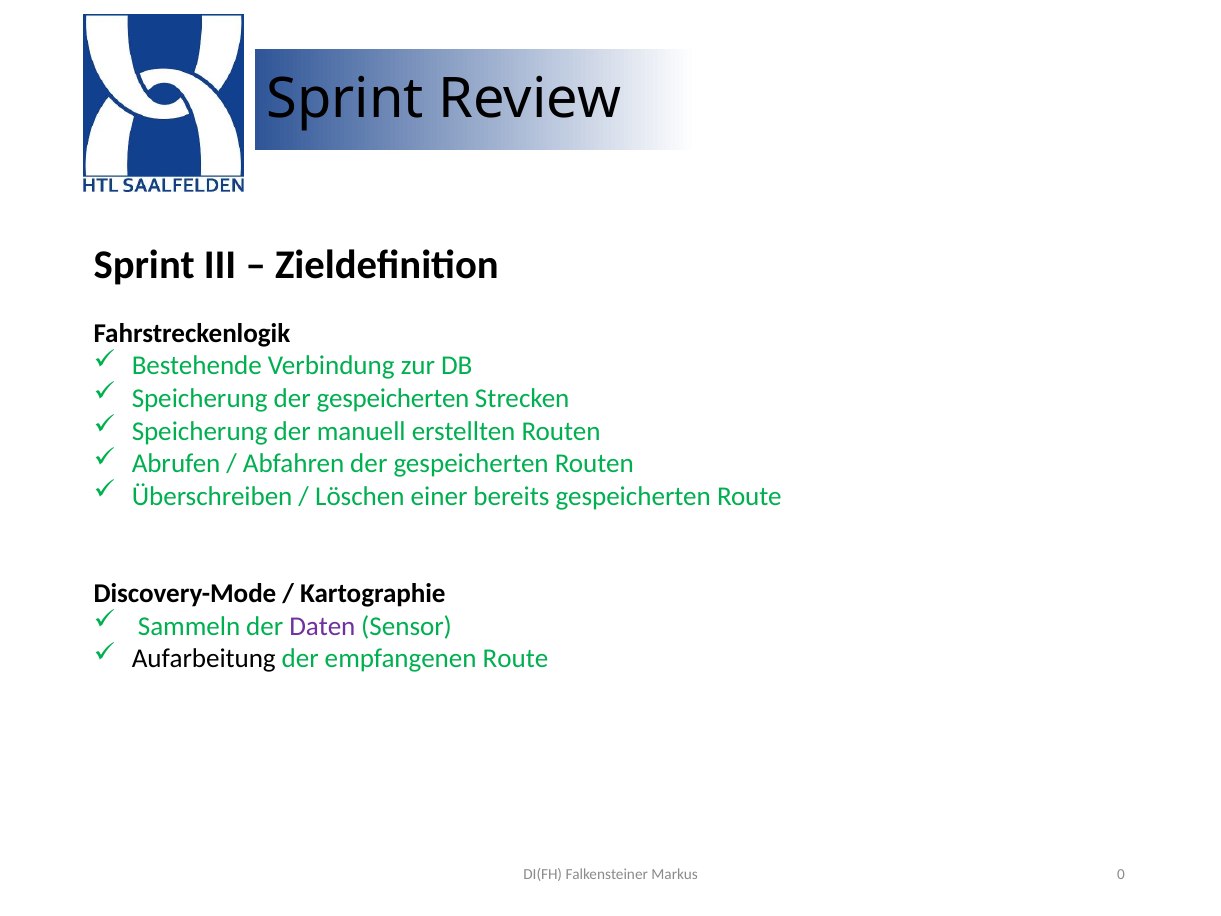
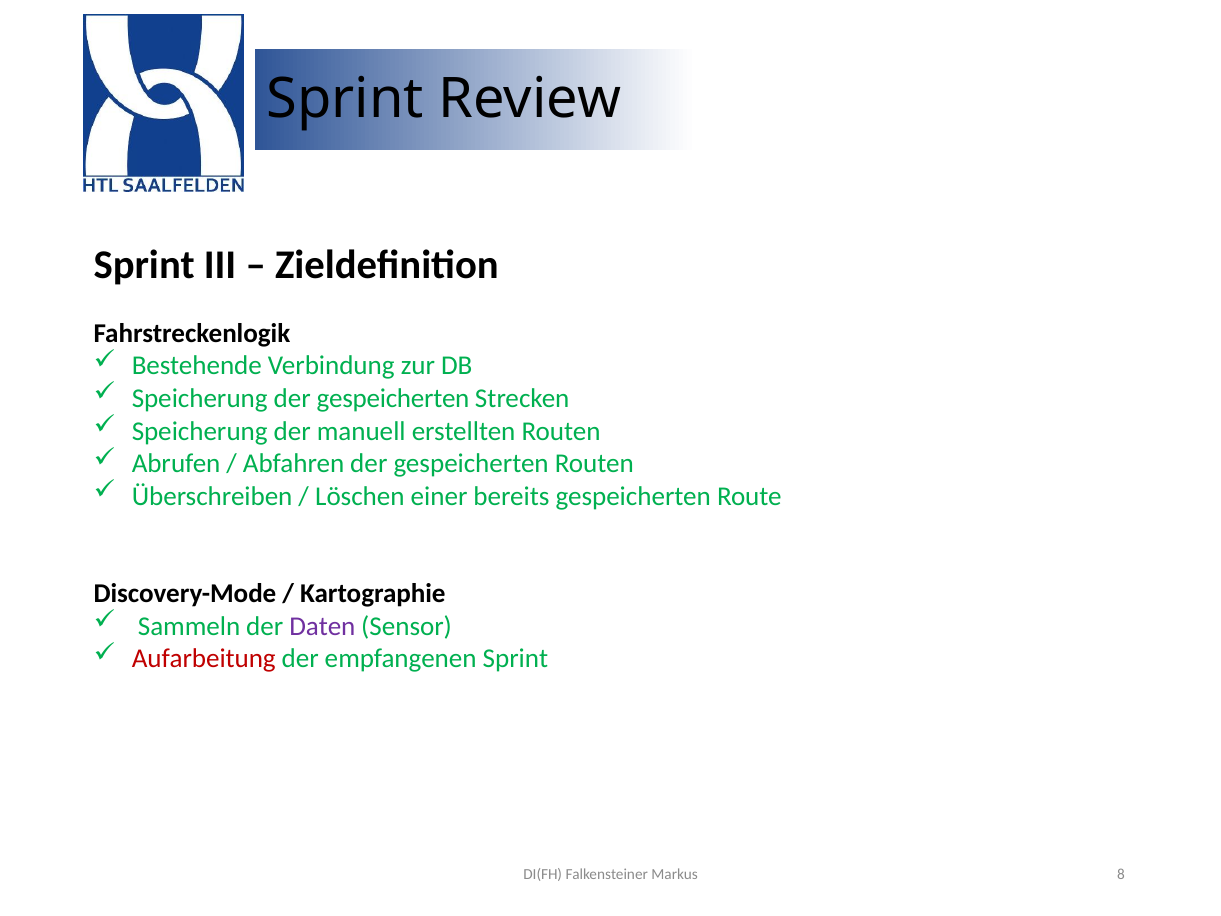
Aufarbeitung colour: black -> red
empfangenen Route: Route -> Sprint
0: 0 -> 8
